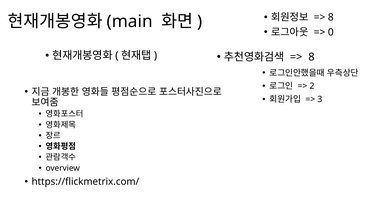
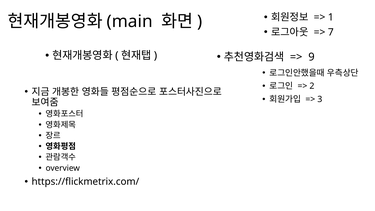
8 at (331, 17): 8 -> 1
0: 0 -> 7
8 at (311, 57): 8 -> 9
